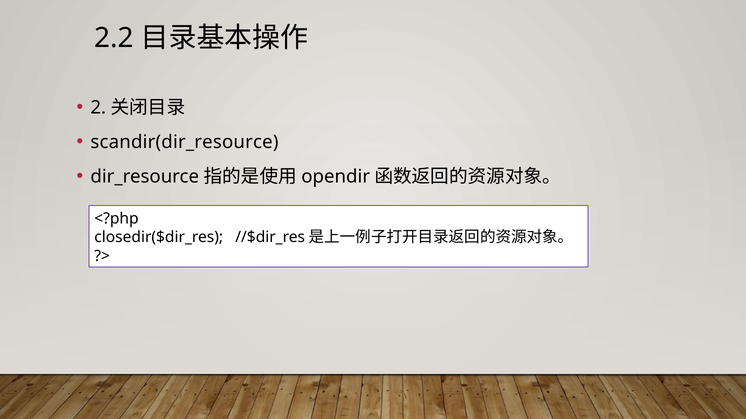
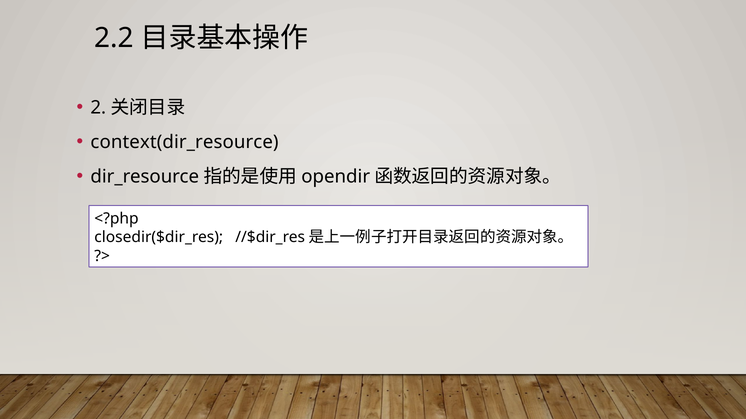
scandir(dir_resource: scandir(dir_resource -> context(dir_resource
